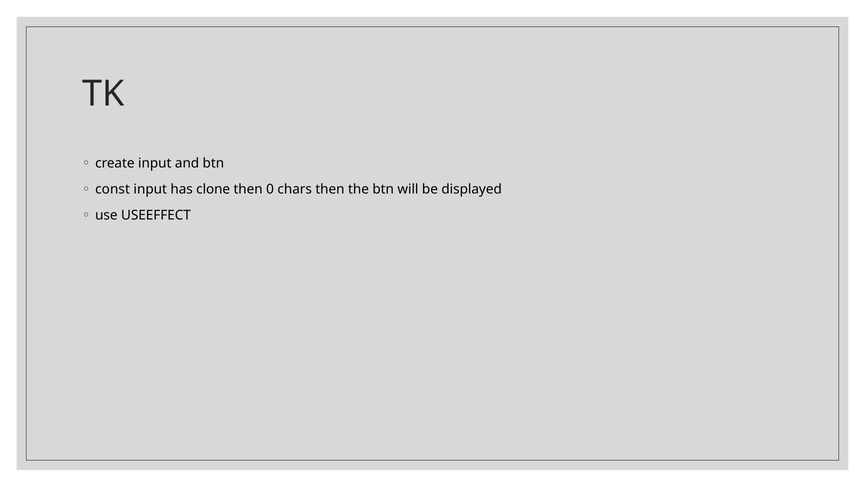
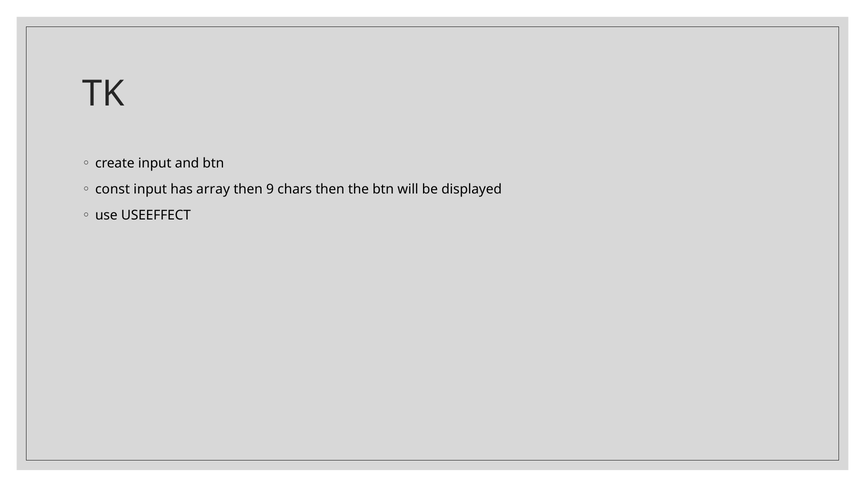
clone: clone -> array
0: 0 -> 9
